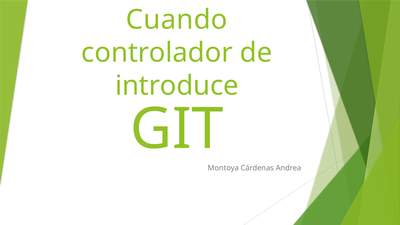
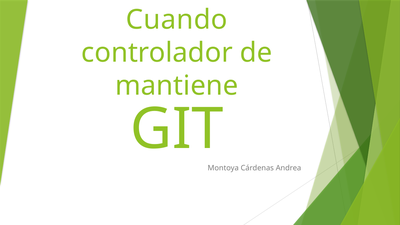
introduce: introduce -> mantiene
